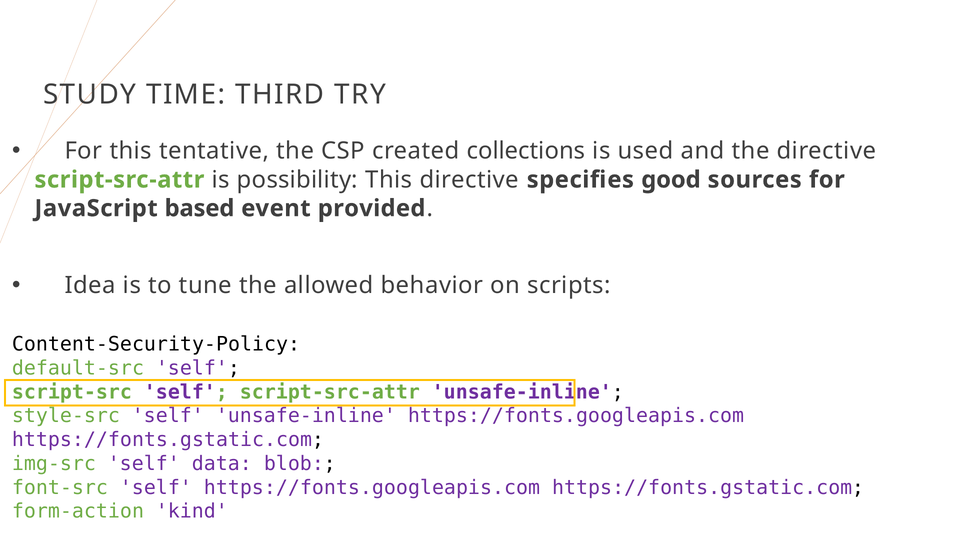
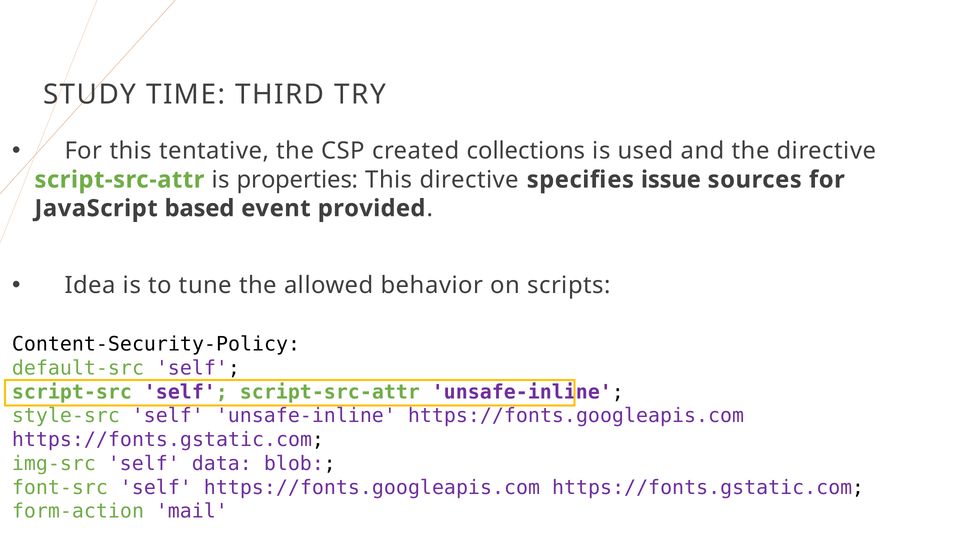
possibility: possibility -> properties
good: good -> issue
kind: kind -> mail
